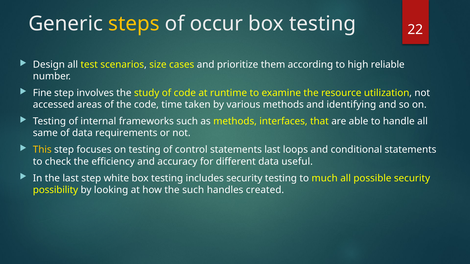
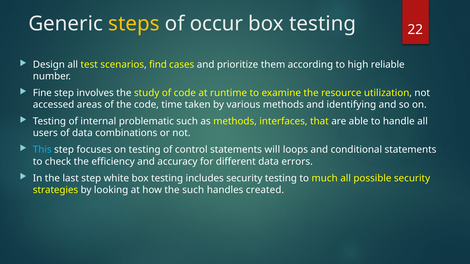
size: size -> find
frameworks: frameworks -> problematic
same: same -> users
requirements: requirements -> combinations
This colour: yellow -> light blue
statements last: last -> will
useful: useful -> errors
possibility: possibility -> strategies
